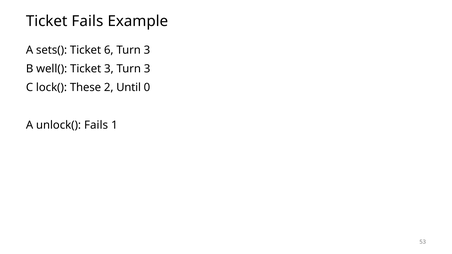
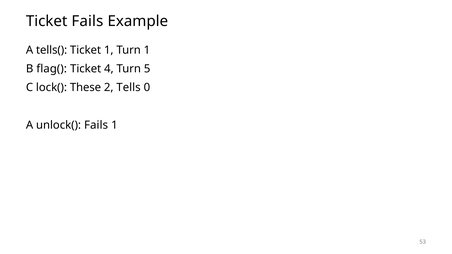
sets(: sets( -> tells(
Ticket 6: 6 -> 1
3 at (147, 50): 3 -> 1
well(: well( -> flag(
Ticket 3: 3 -> 4
3 at (147, 69): 3 -> 5
Until: Until -> Tells
